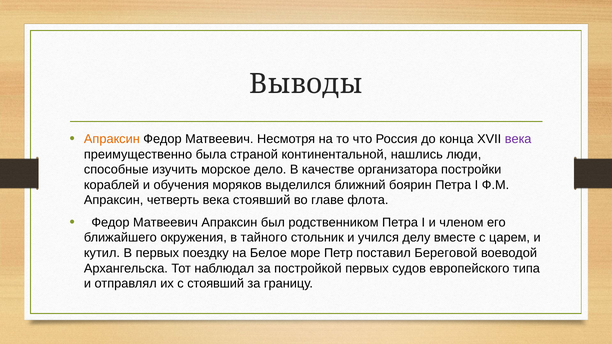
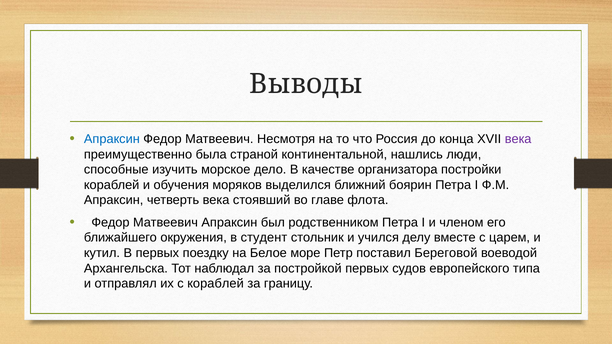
Апраксин at (112, 139) colour: orange -> blue
тайного: тайного -> студент
с стоявший: стоявший -> кораблей
